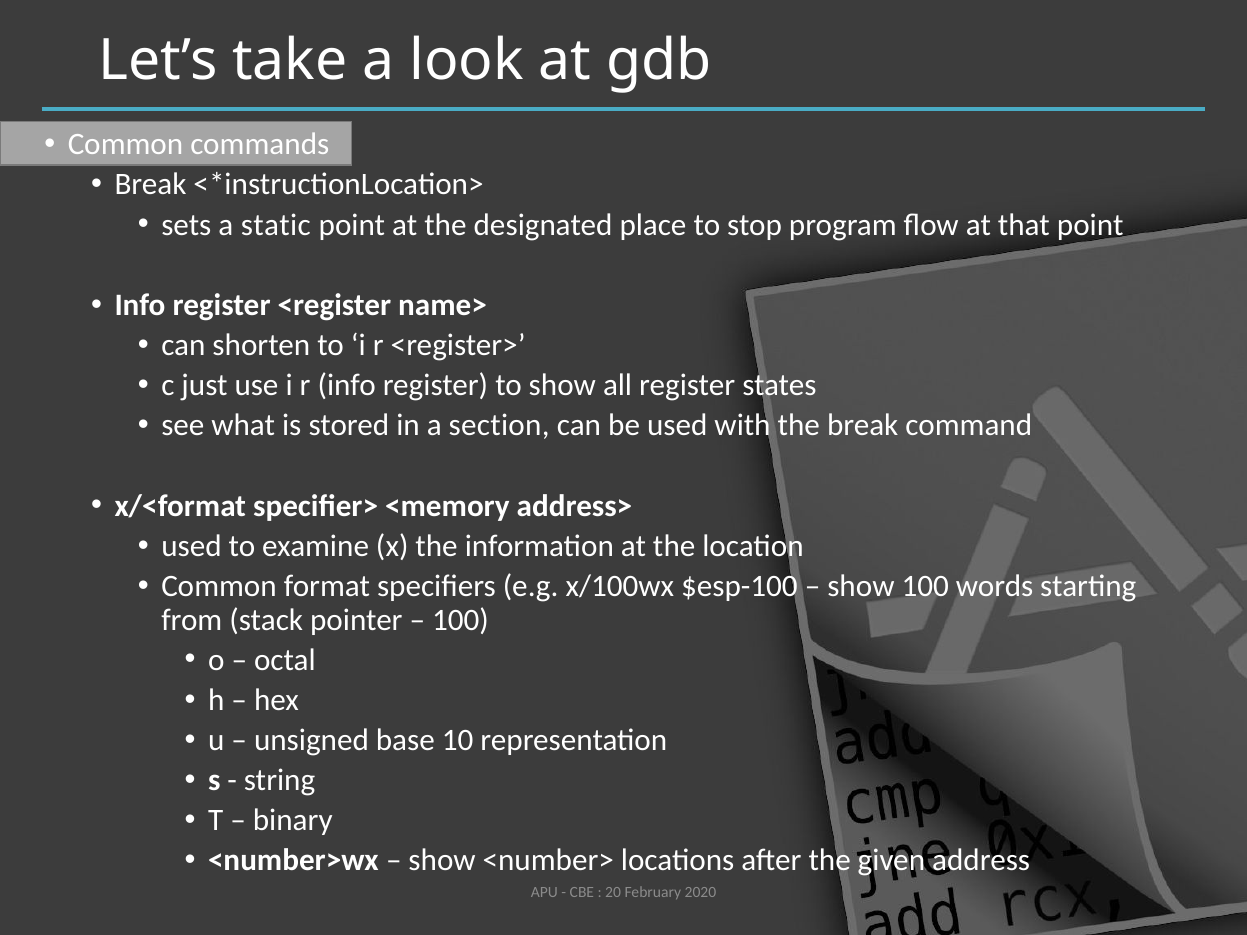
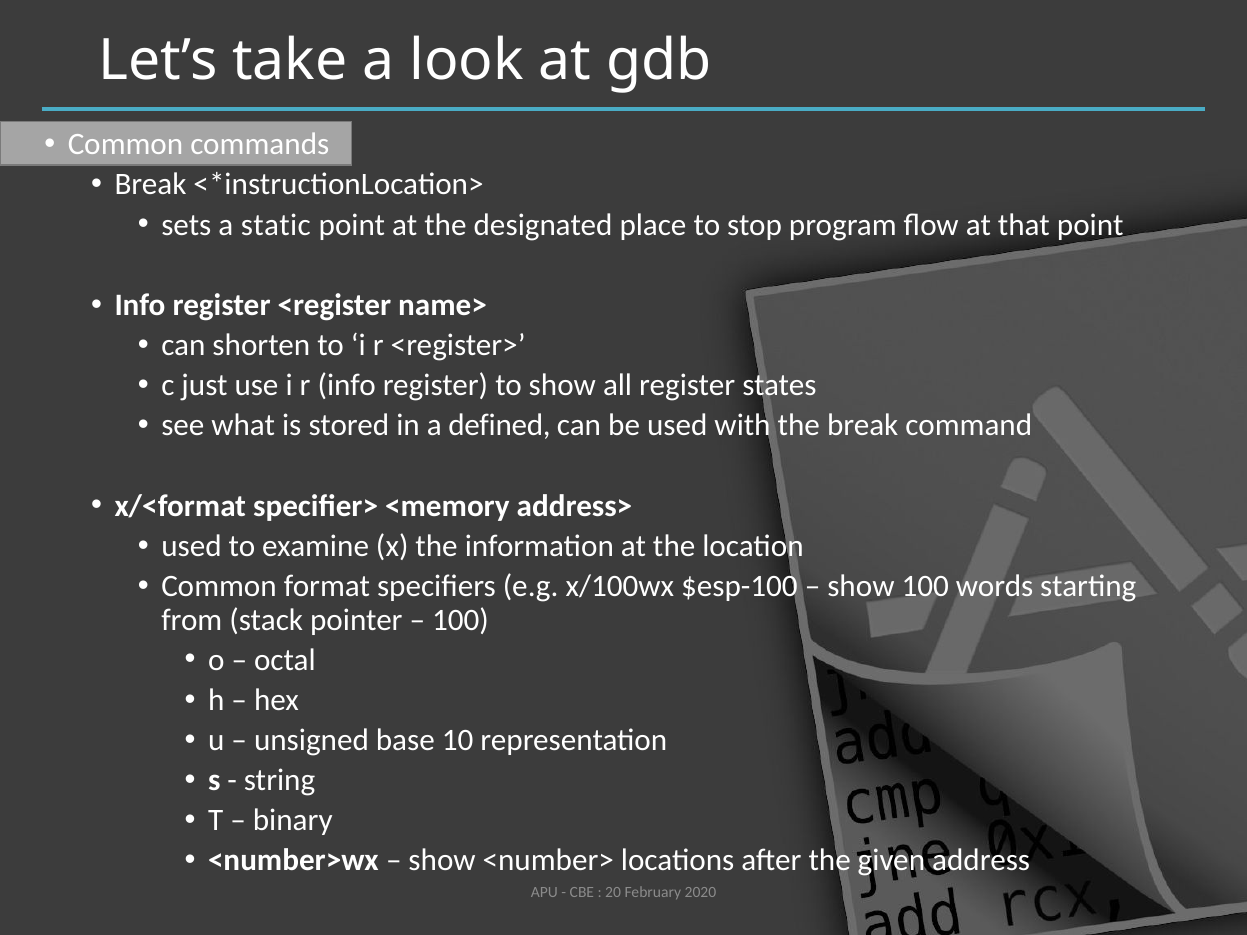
section: section -> defined
